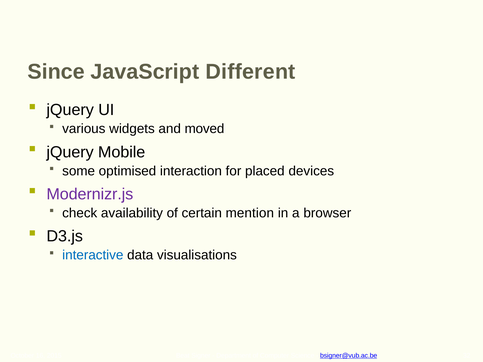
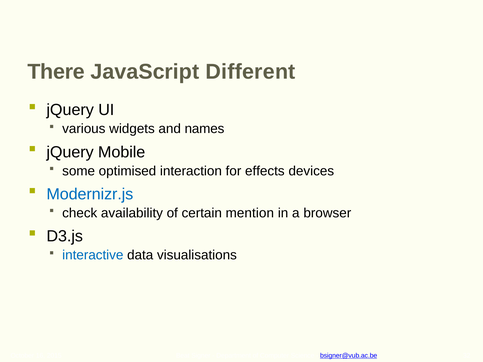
Since: Since -> There
moved: moved -> names
placed: placed -> effects
Modernizr.js colour: purple -> blue
